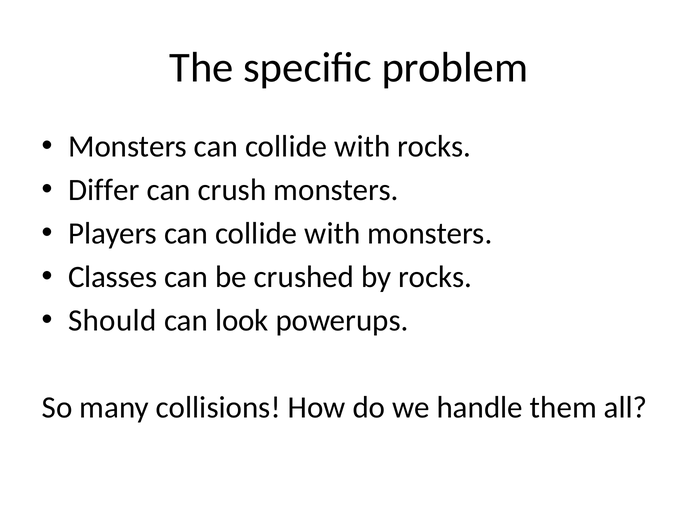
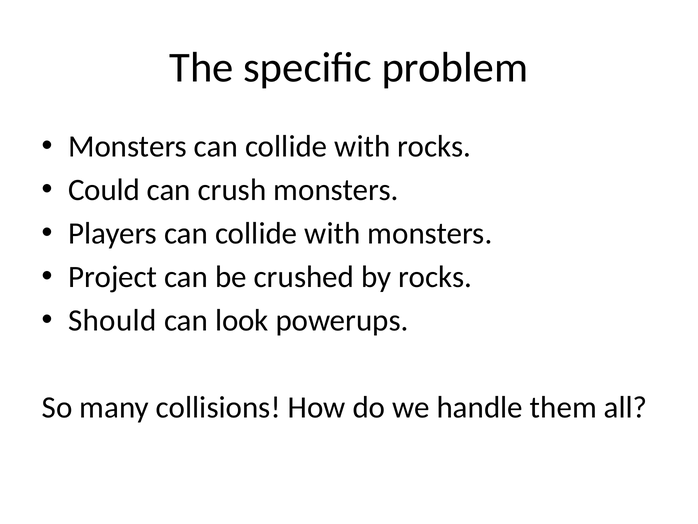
Differ: Differ -> Could
Classes: Classes -> Project
